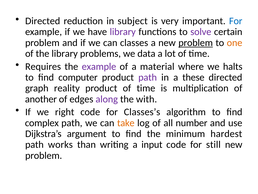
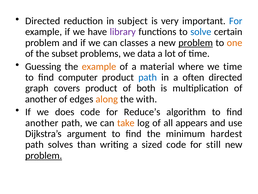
solve colour: purple -> blue
the library: library -> subset
Requires: Requires -> Guessing
example at (99, 66) colour: purple -> orange
we halts: halts -> time
path at (148, 77) colour: purple -> blue
these: these -> often
reality: reality -> covers
product of time: time -> both
along colour: purple -> orange
right: right -> does
Classes’s: Classes’s -> Reduce’s
complex at (42, 123): complex -> another
number: number -> appears
works: works -> solves
input: input -> sized
problem at (44, 155) underline: none -> present
